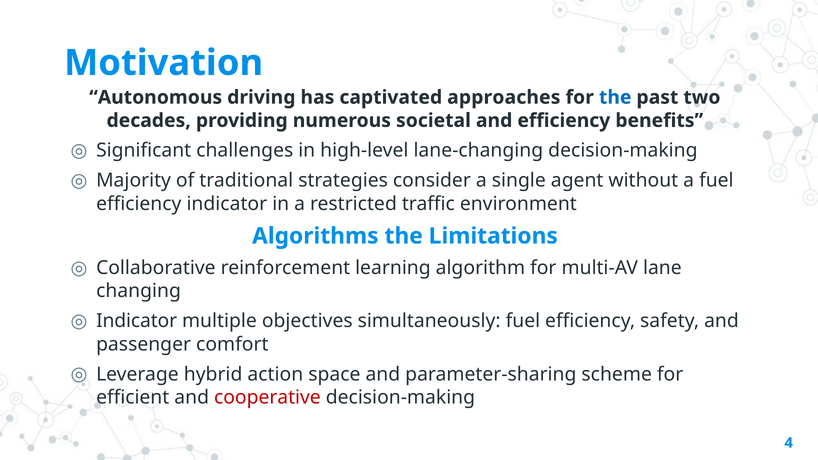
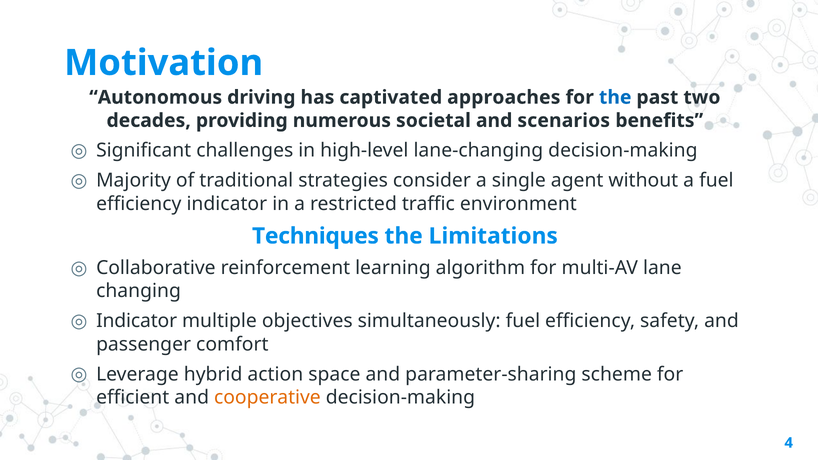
and efficiency: efficiency -> scenarios
Algorithms: Algorithms -> Techniques
cooperative colour: red -> orange
